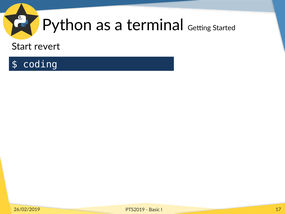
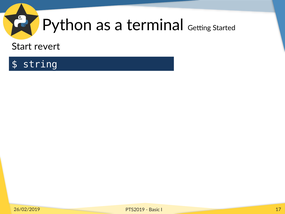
coding: coding -> string
